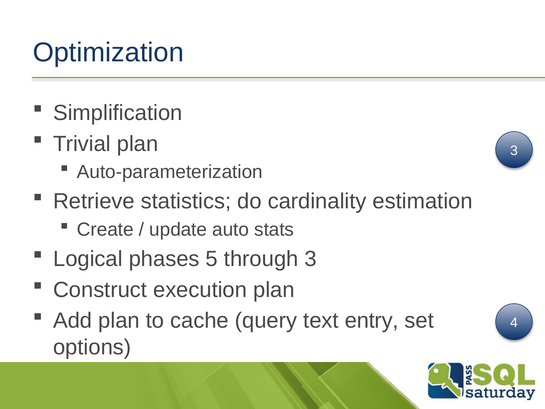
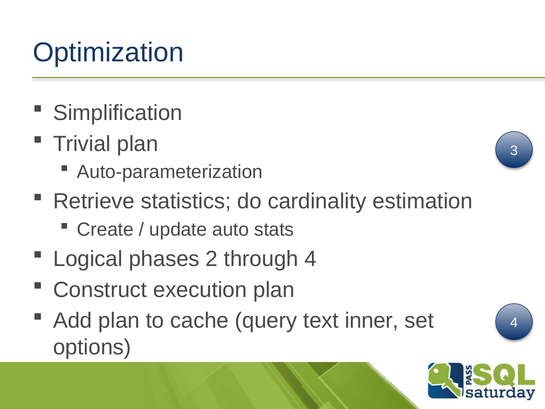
5: 5 -> 2
through 3: 3 -> 4
entry: entry -> inner
